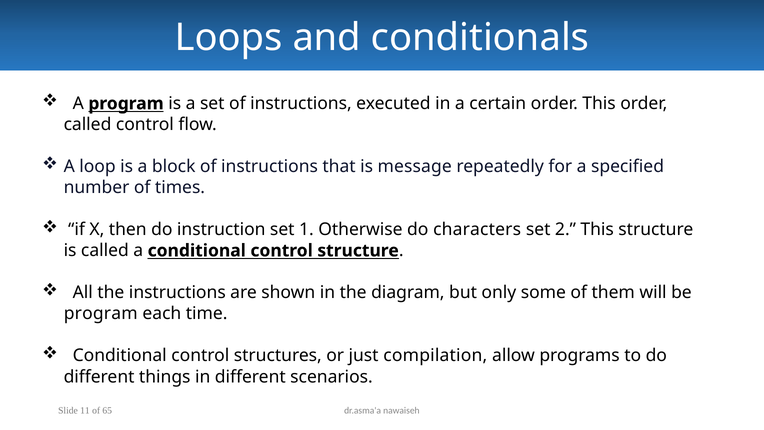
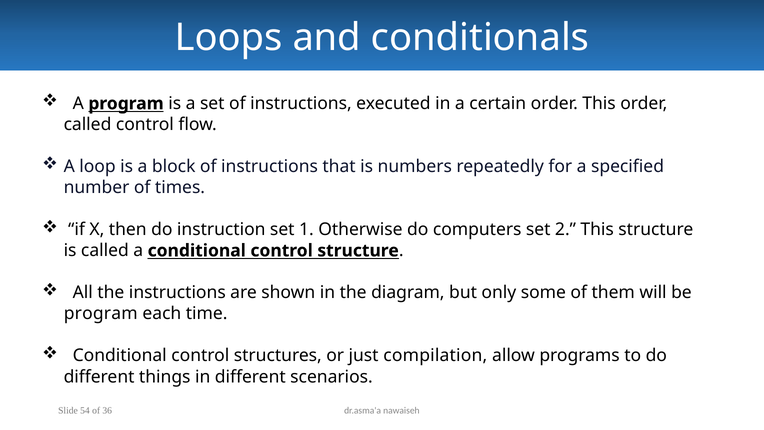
message: message -> numbers
characters: characters -> computers
11: 11 -> 54
65: 65 -> 36
